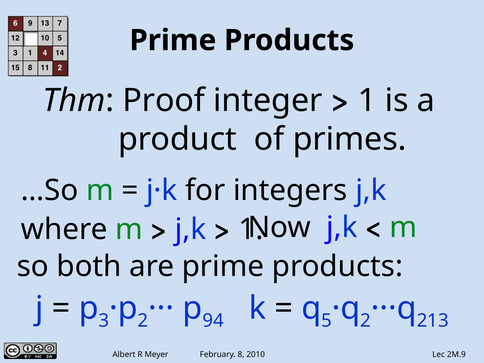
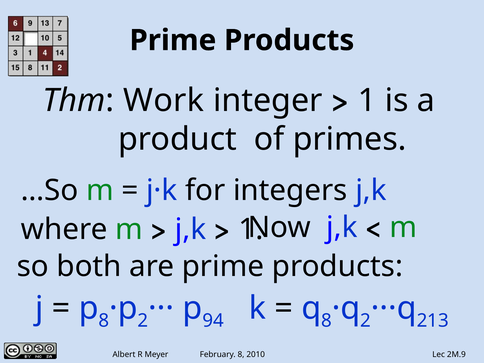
Proof: Proof -> Work
3 at (104, 321): 3 -> 8
5 at (327, 321): 5 -> 8
